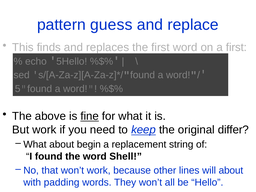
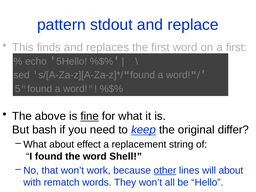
guess: guess -> stdout
But work: work -> bash
begin: begin -> effect
other underline: none -> present
padding: padding -> rematch
